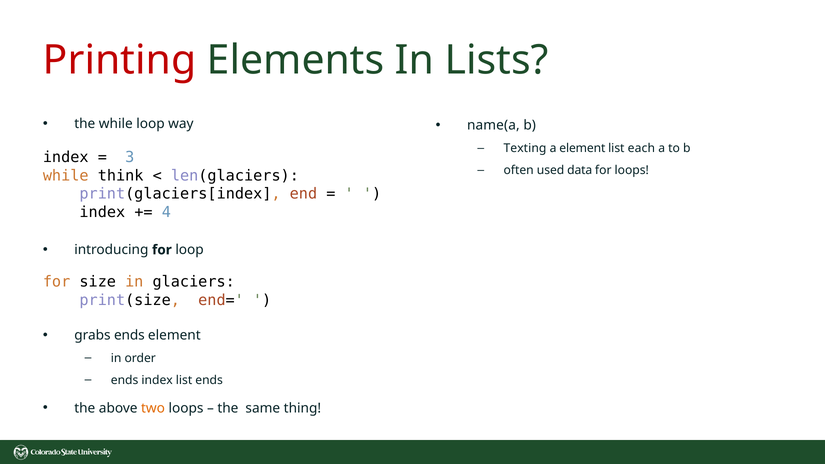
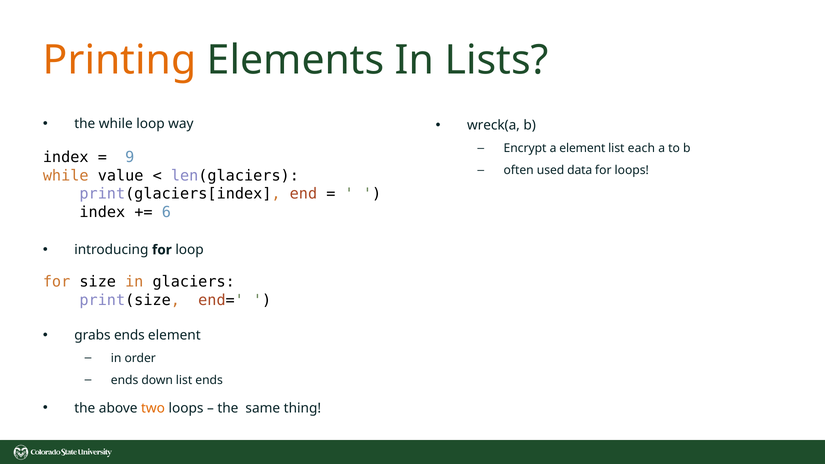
Printing colour: red -> orange
name(a: name(a -> wreck(a
Texting: Texting -> Encrypt
3: 3 -> 9
think: think -> value
4: 4 -> 6
ends index: index -> down
